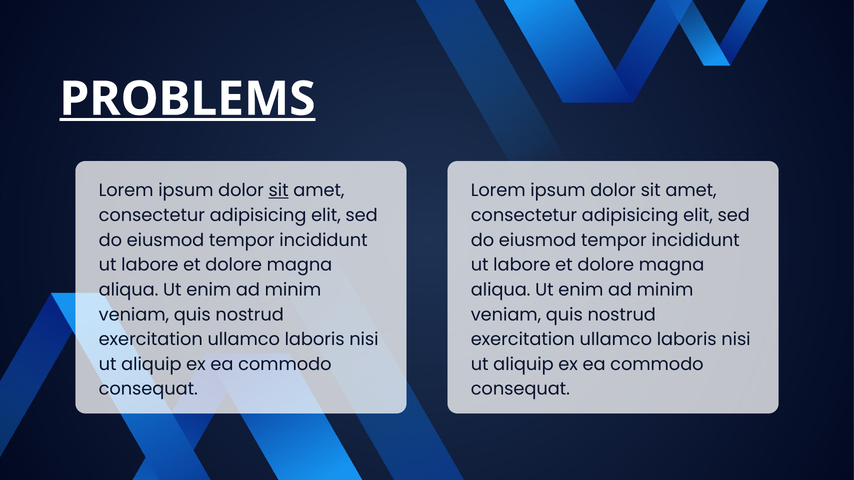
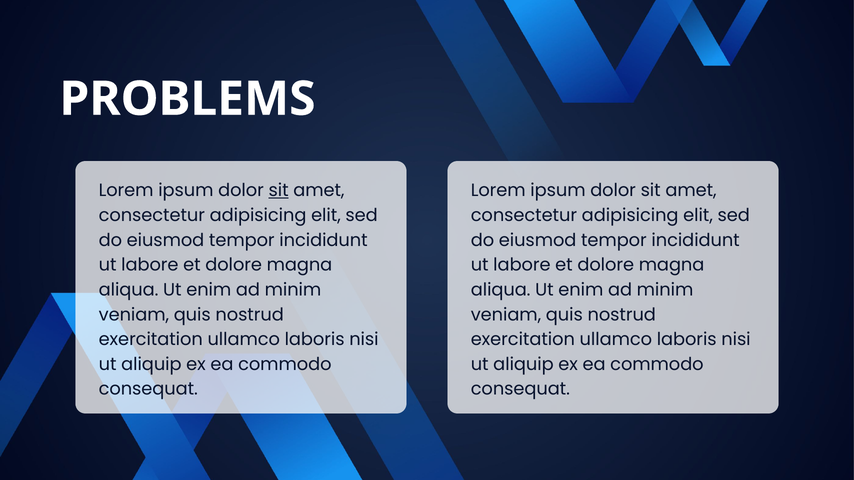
PROBLEMS underline: present -> none
